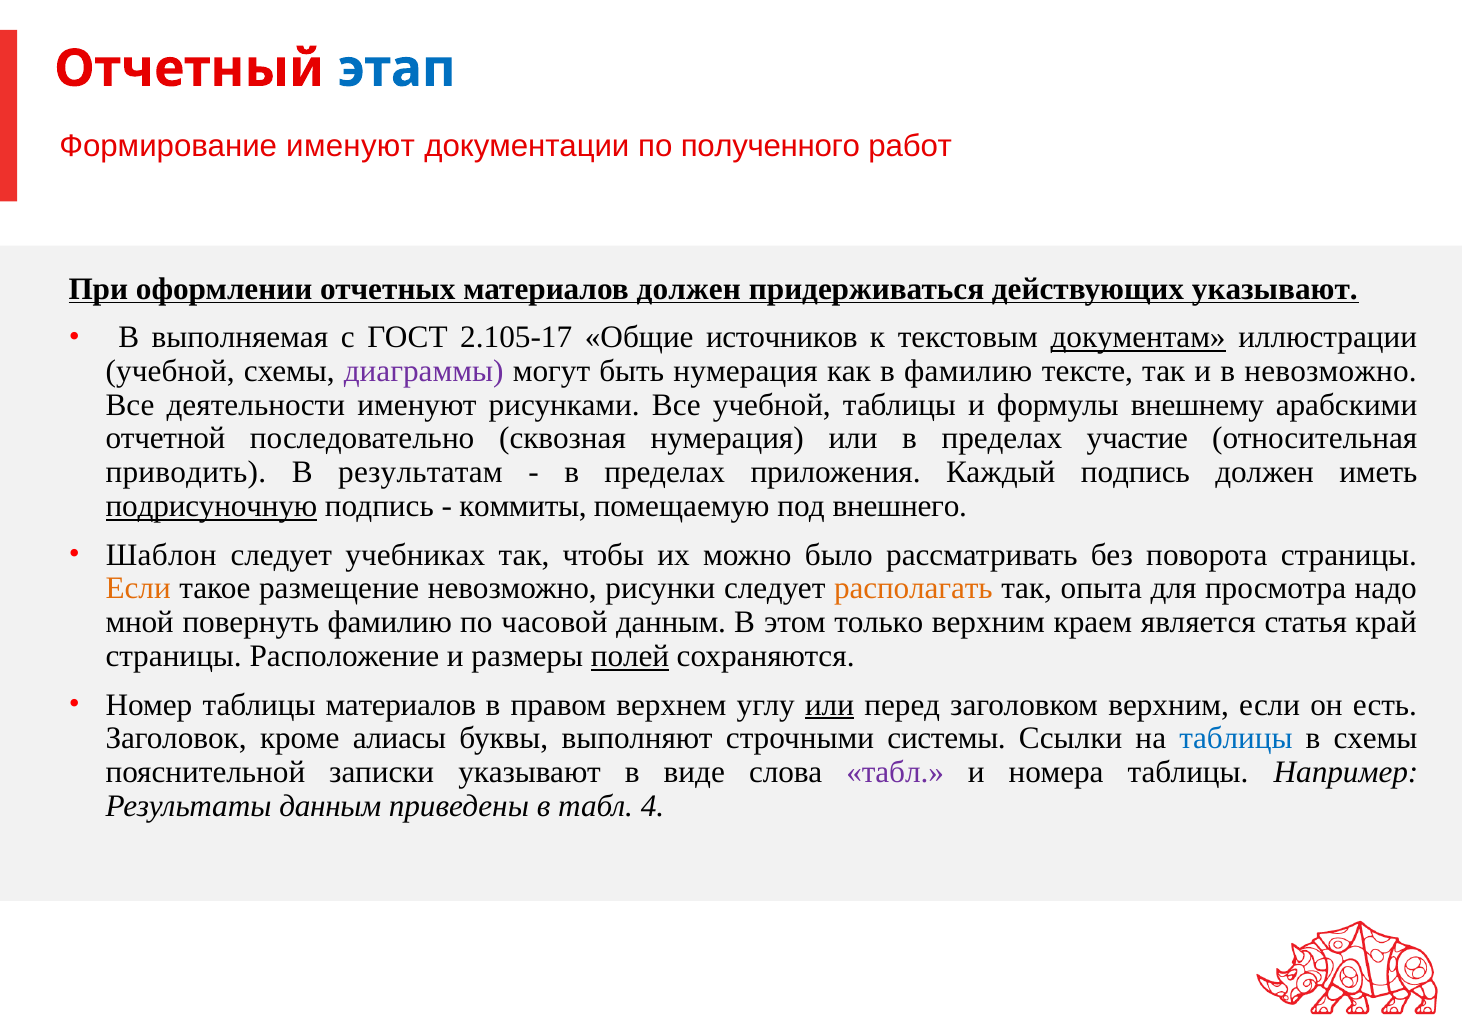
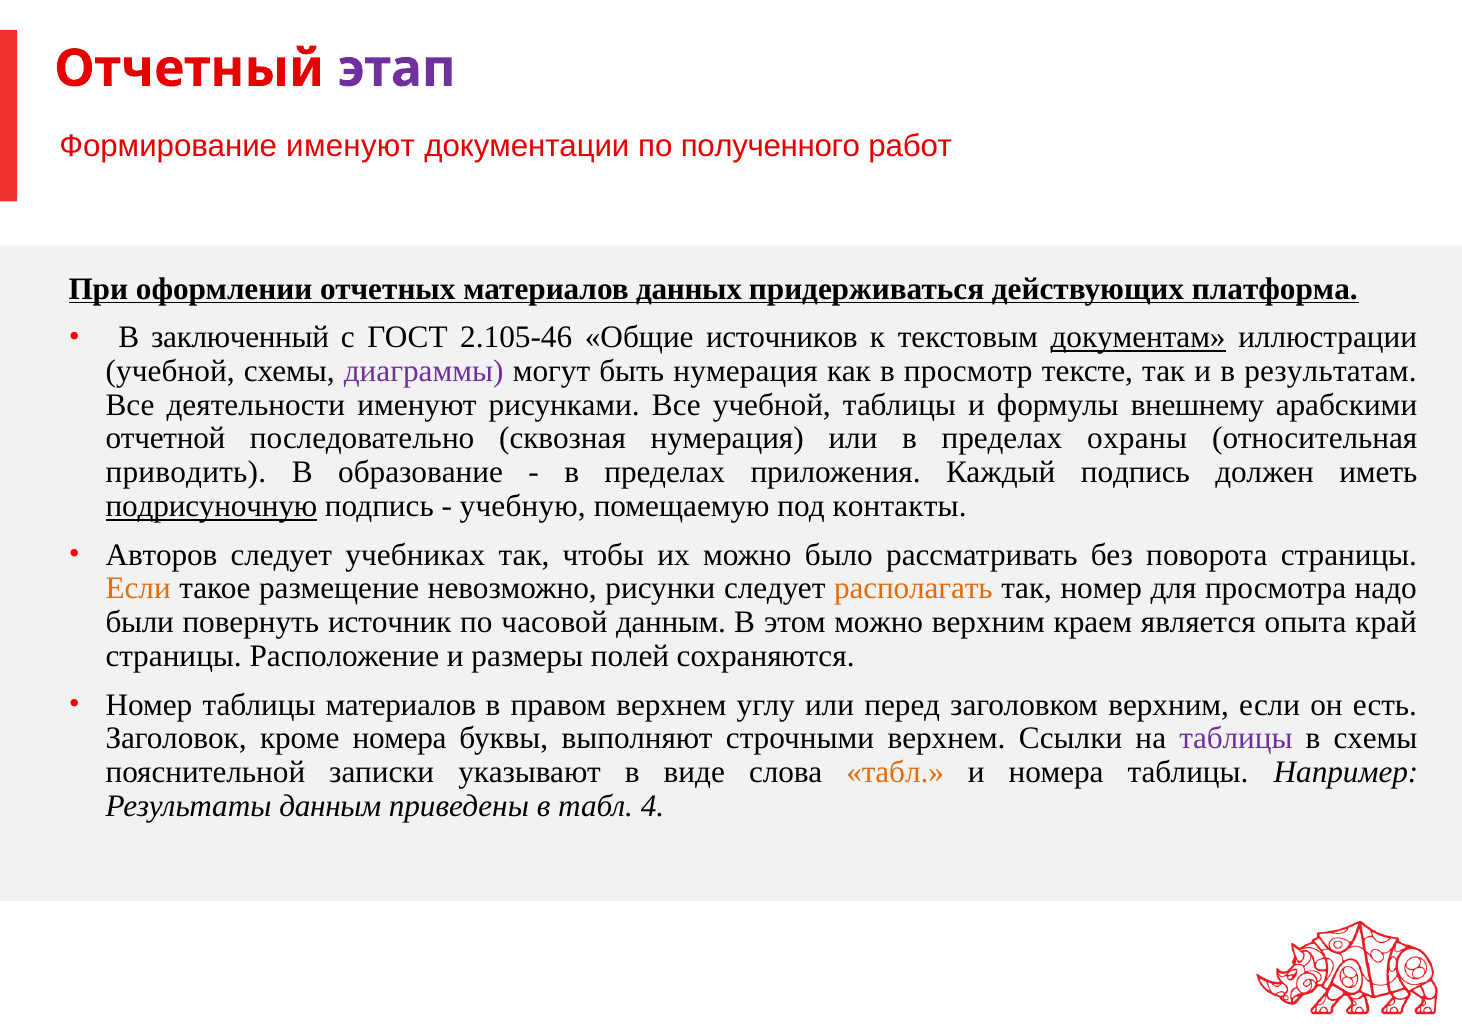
этап colour: blue -> purple
материалов должен: должен -> данных
действующих указывают: указывают -> платформа
выполняемая: выполняемая -> заключенный
2.105-17: 2.105-17 -> 2.105-46
в фамилию: фамилию -> просмотр
в невозможно: невозможно -> результатам
участие: участие -> охраны
результатам: результатам -> образование
коммиты: коммиты -> учебную
внешнего: внешнего -> контакты
Шаблон: Шаблон -> Авторов
так опыта: опыта -> номер
мной: мной -> были
повернуть фамилию: фамилию -> источник
этом только: только -> можно
статья: статья -> опыта
полей underline: present -> none
или at (830, 705) underline: present -> none
кроме алиасы: алиасы -> номера
строчными системы: системы -> верхнем
таблицы at (1236, 738) colour: blue -> purple
табл at (895, 772) colour: purple -> orange
